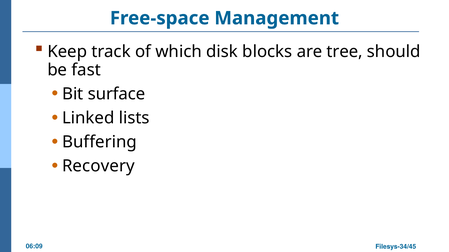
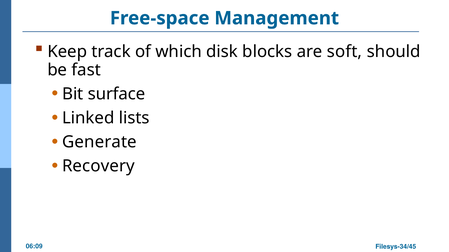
tree: tree -> soft
Buffering: Buffering -> Generate
